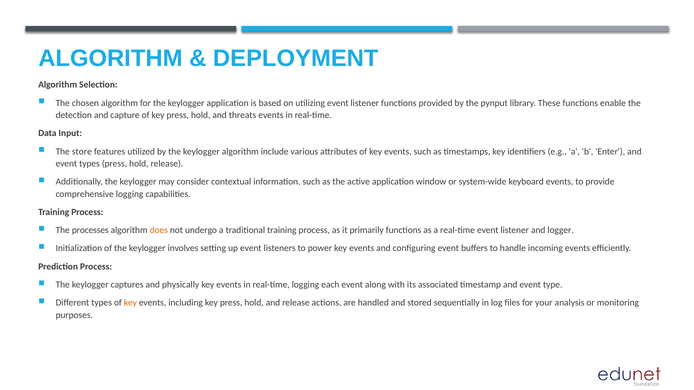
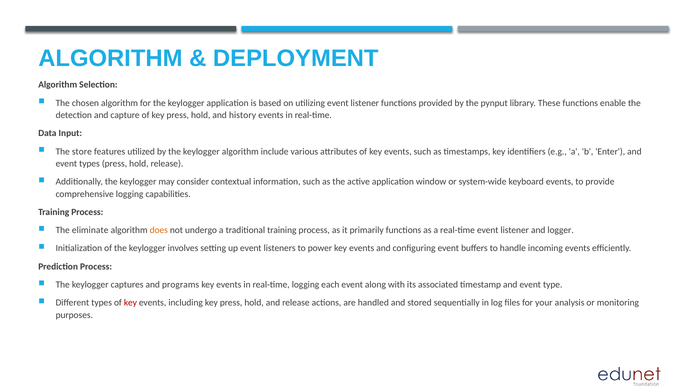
threats: threats -> history
processes: processes -> eliminate
physically: physically -> programs
key at (130, 303) colour: orange -> red
